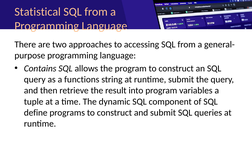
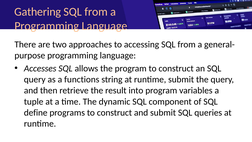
Statistical: Statistical -> Gathering
Contains: Contains -> Accesses
